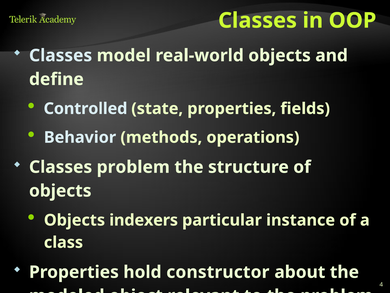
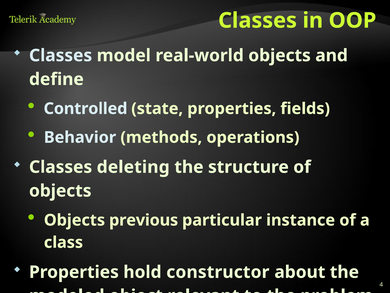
Classes problem: problem -> deleting
indexers: indexers -> previous
